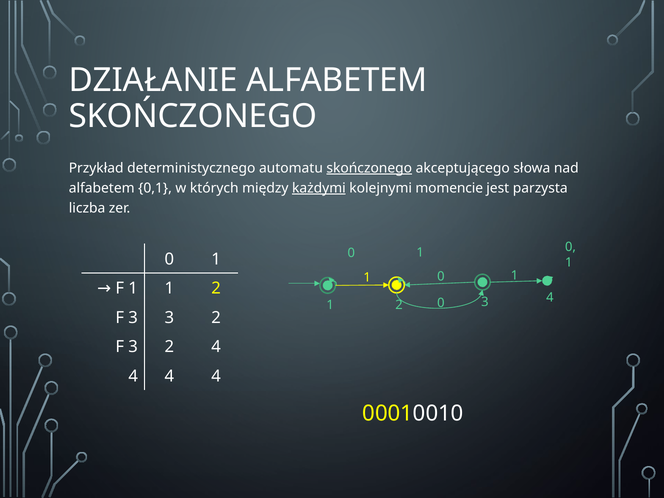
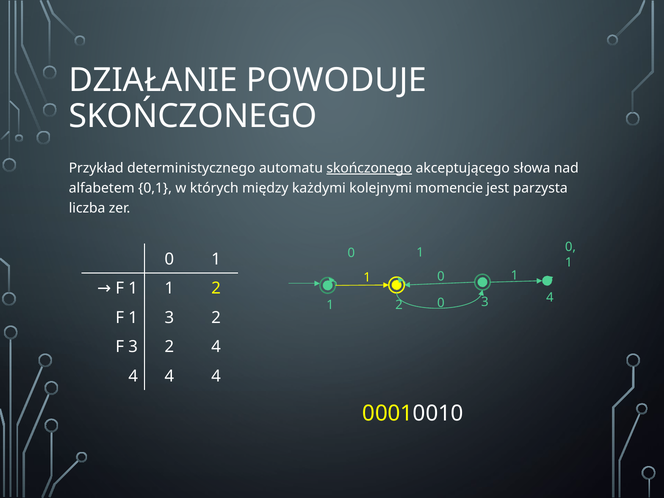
DZIAŁANIE ALFABETEM: ALFABETEM -> POWODUJE
każdymi underline: present -> none
3 at (133, 318): 3 -> 1
